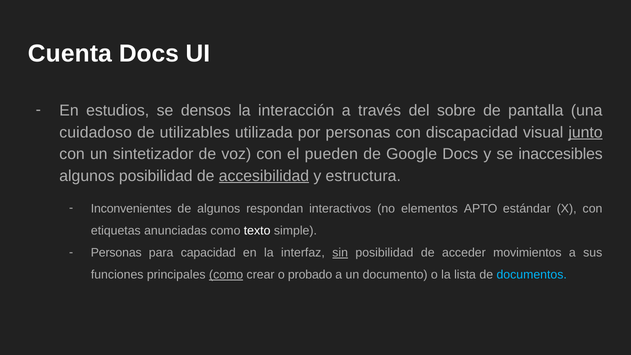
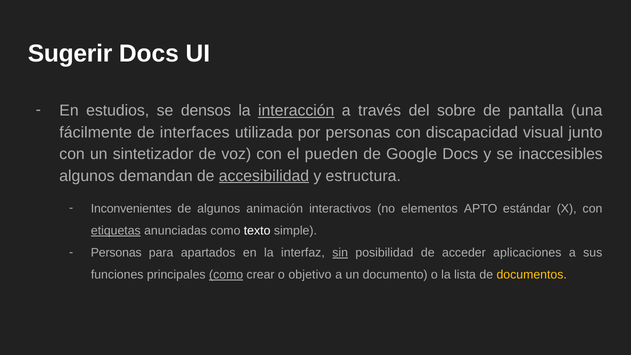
Cuenta: Cuenta -> Sugerir
interacción underline: none -> present
cuidadoso: cuidadoso -> fácilmente
utilizables: utilizables -> interfaces
junto underline: present -> none
algunos posibilidad: posibilidad -> demandan
respondan: respondan -> animación
etiquetas underline: none -> present
capacidad: capacidad -> apartados
movimientos: movimientos -> aplicaciones
probado: probado -> objetivo
documentos colour: light blue -> yellow
